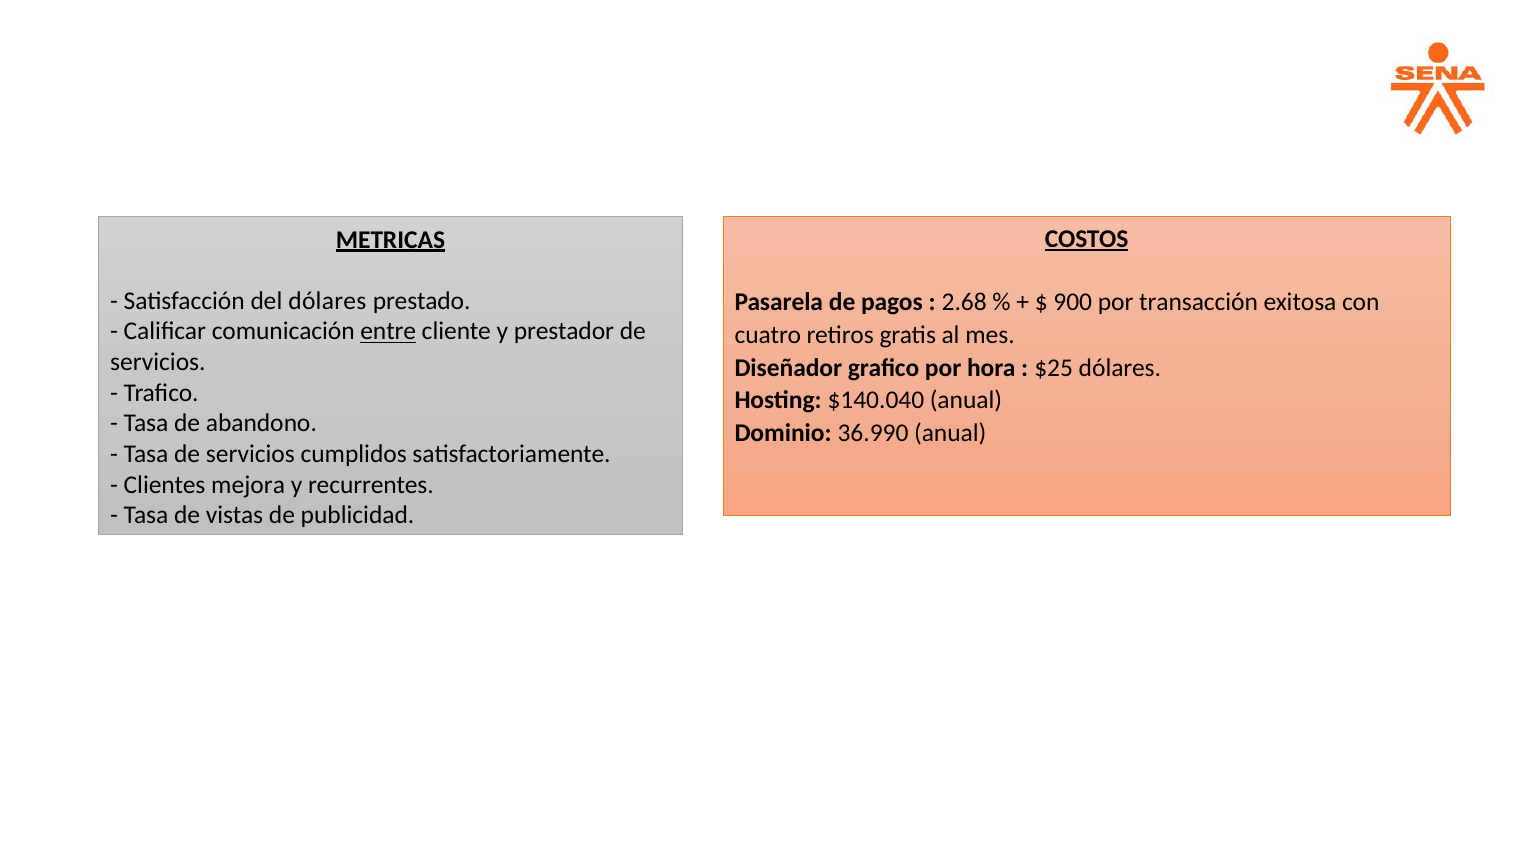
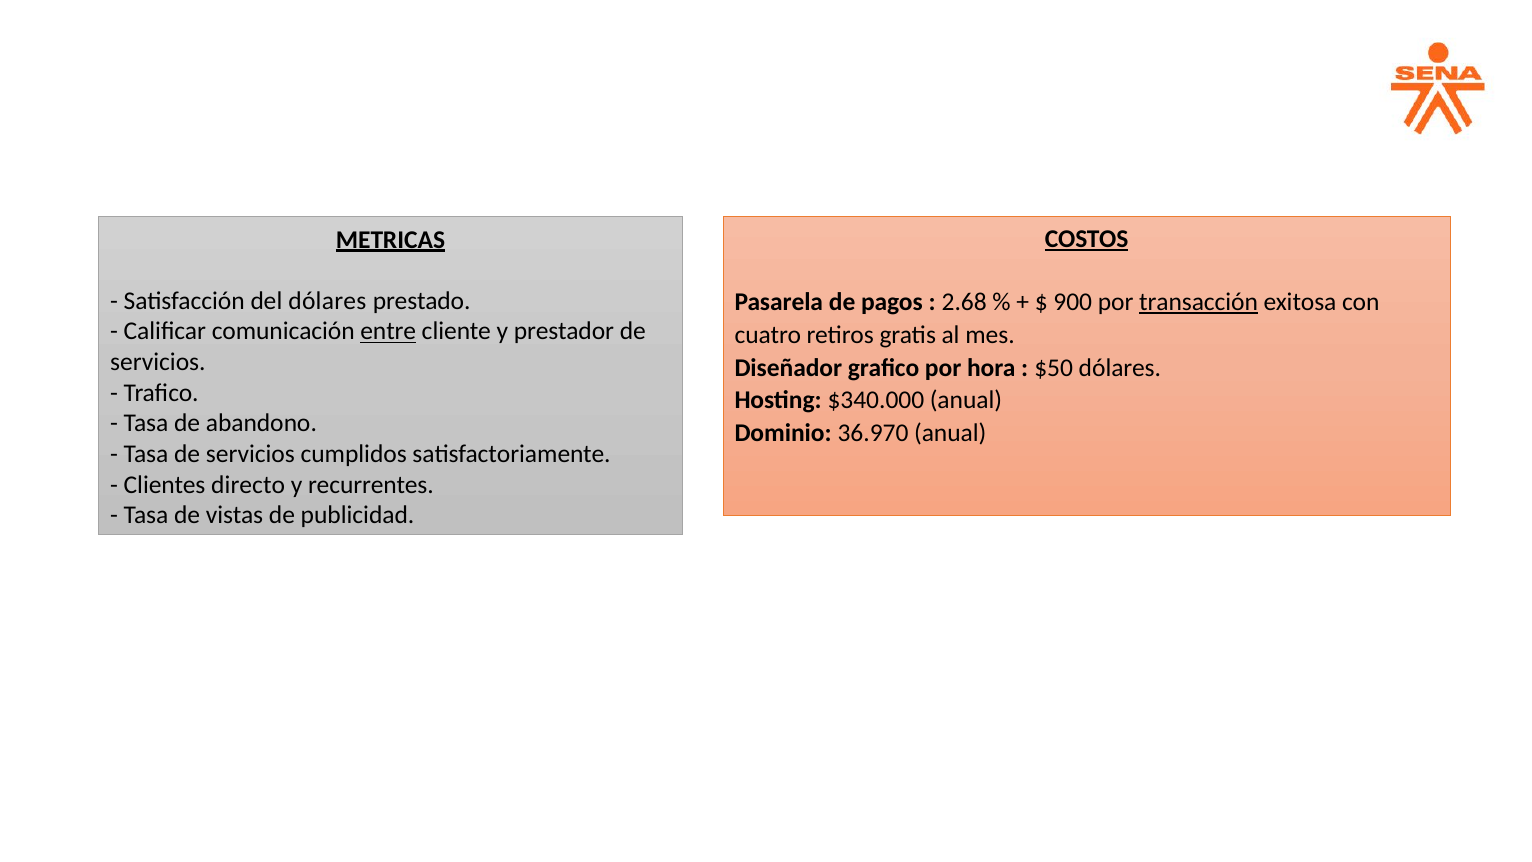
transacción underline: none -> present
$25: $25 -> $50
$140.040: $140.040 -> $340.000
36.990: 36.990 -> 36.970
mejora: mejora -> directo
